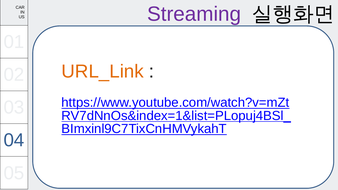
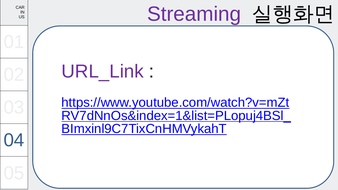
URL_Link colour: orange -> purple
